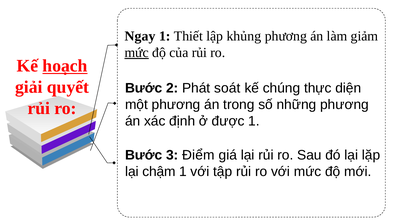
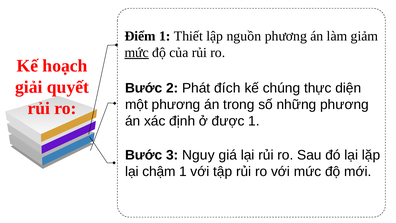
Ngay: Ngay -> Điểm
khủng: khủng -> nguồn
hoạch underline: present -> none
soát: soát -> đích
Điểm: Điểm -> Nguy
